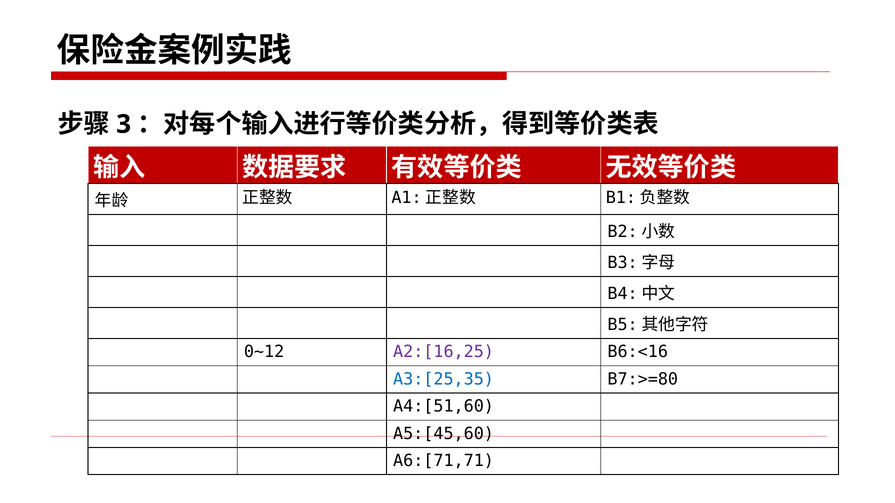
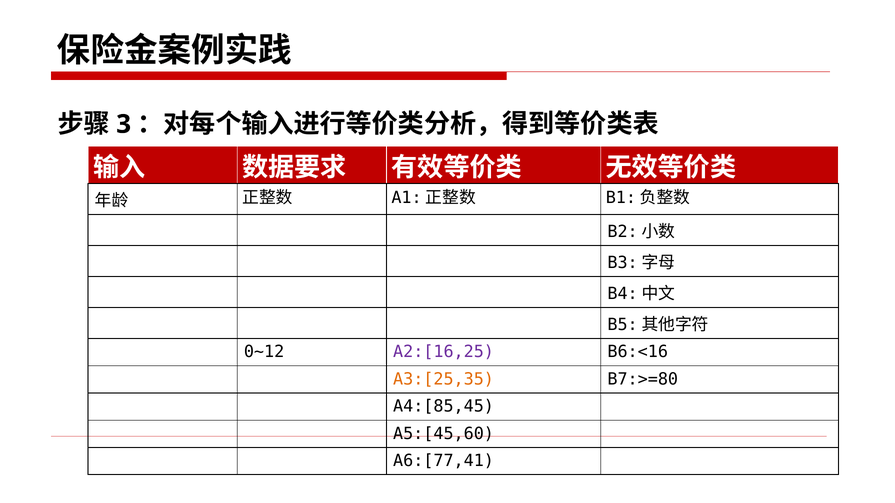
A3:[25,35 colour: blue -> orange
A4:[51,60: A4:[51,60 -> A4:[85,45
A6:[71,71: A6:[71,71 -> A6:[77,41
